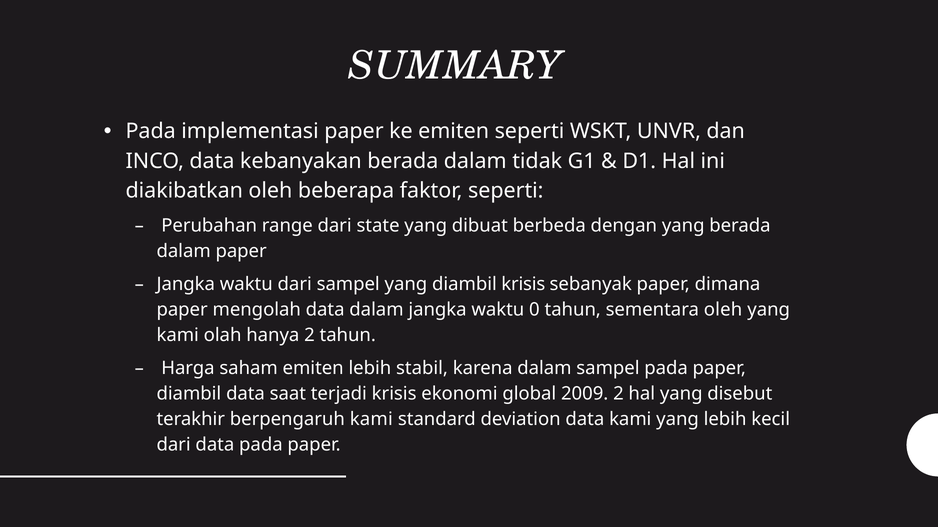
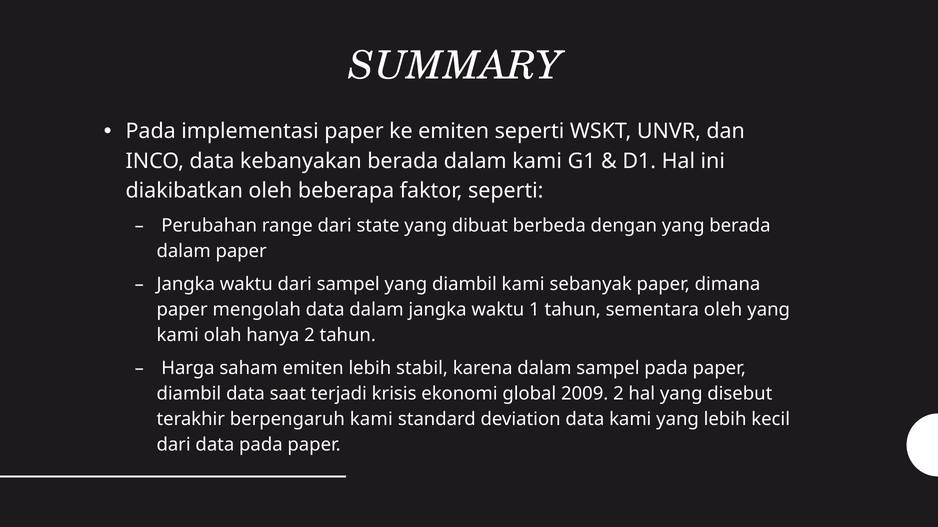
dalam tidak: tidak -> kami
diambil krisis: krisis -> kami
0: 0 -> 1
